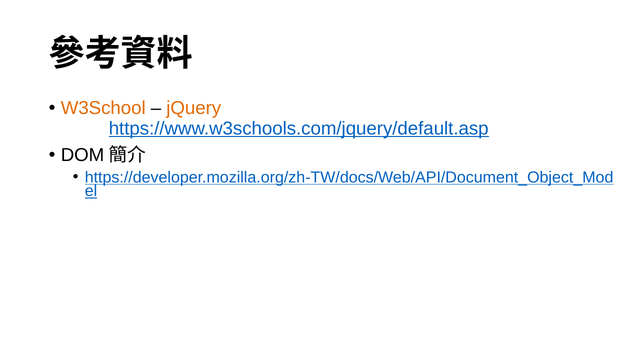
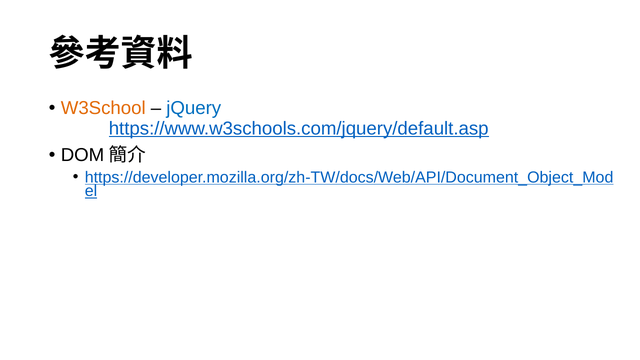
jQuery colour: orange -> blue
